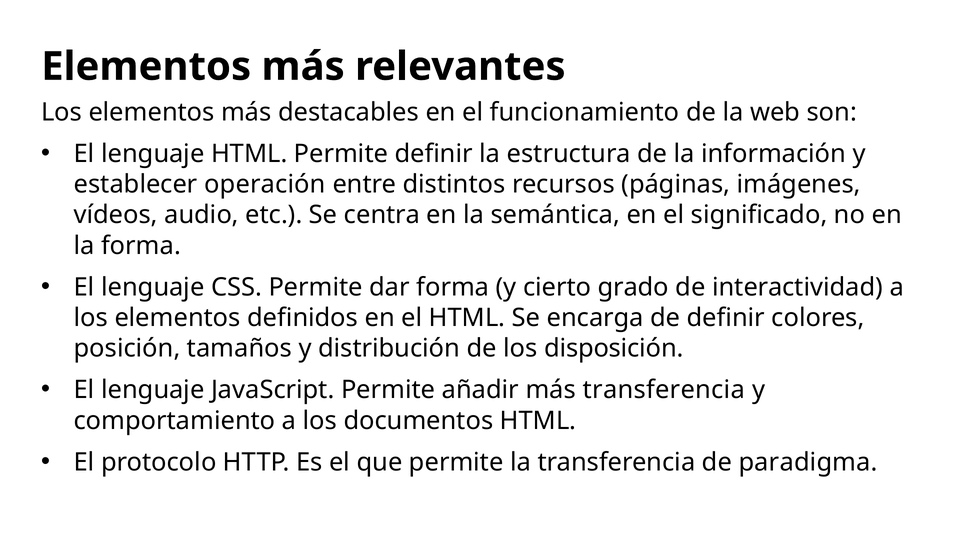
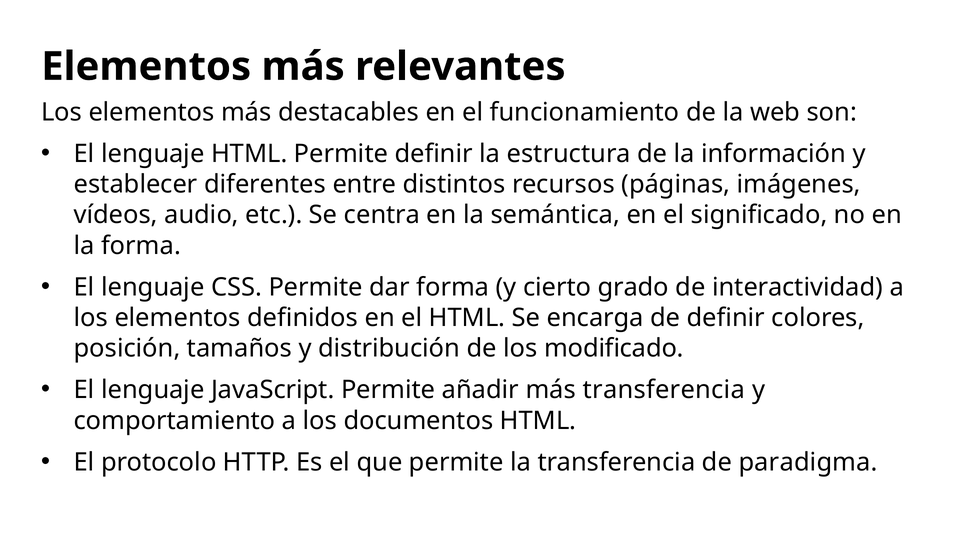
operación: operación -> diferentes
disposición: disposición -> modificado
